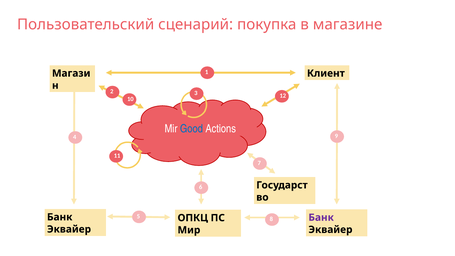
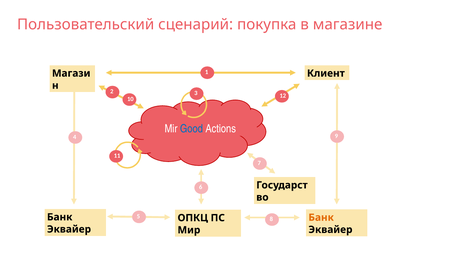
Банк at (321, 217) colour: purple -> orange
